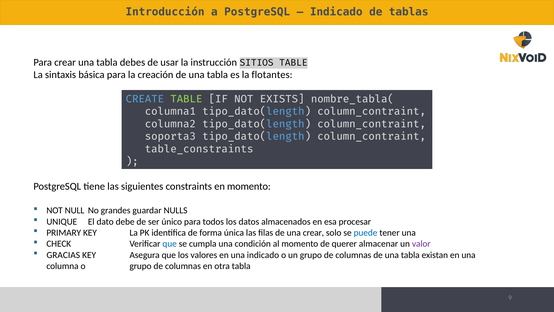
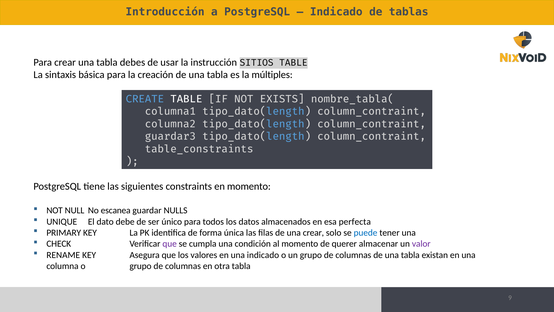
flotantes: flotantes -> múltiples
TABLE at (186, 99) colour: light green -> white
soporta3: soporta3 -> guardar3
grandes: grandes -> escanea
procesar: procesar -> perfecta
que at (170, 244) colour: blue -> purple
GRACIAS: GRACIAS -> RENAME
